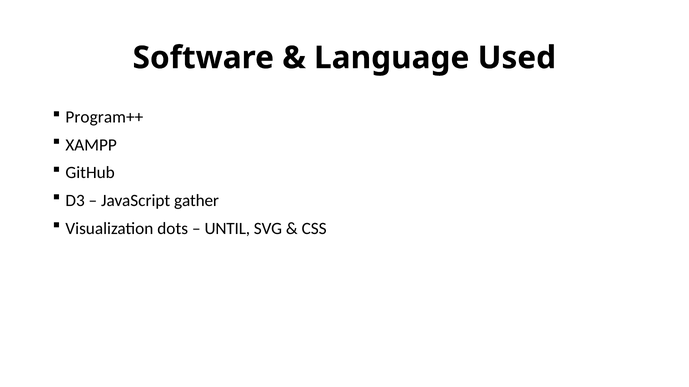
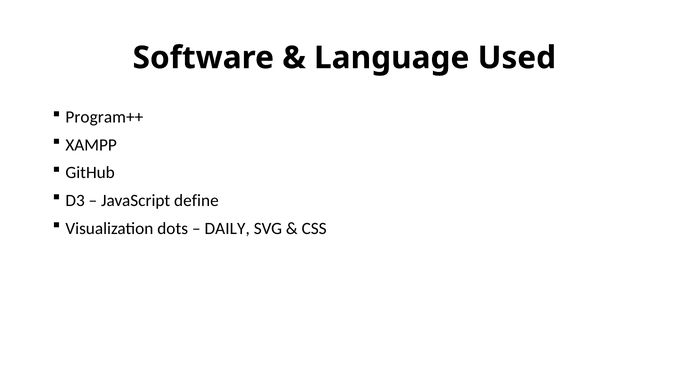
gather: gather -> define
UNTIL: UNTIL -> DAILY
